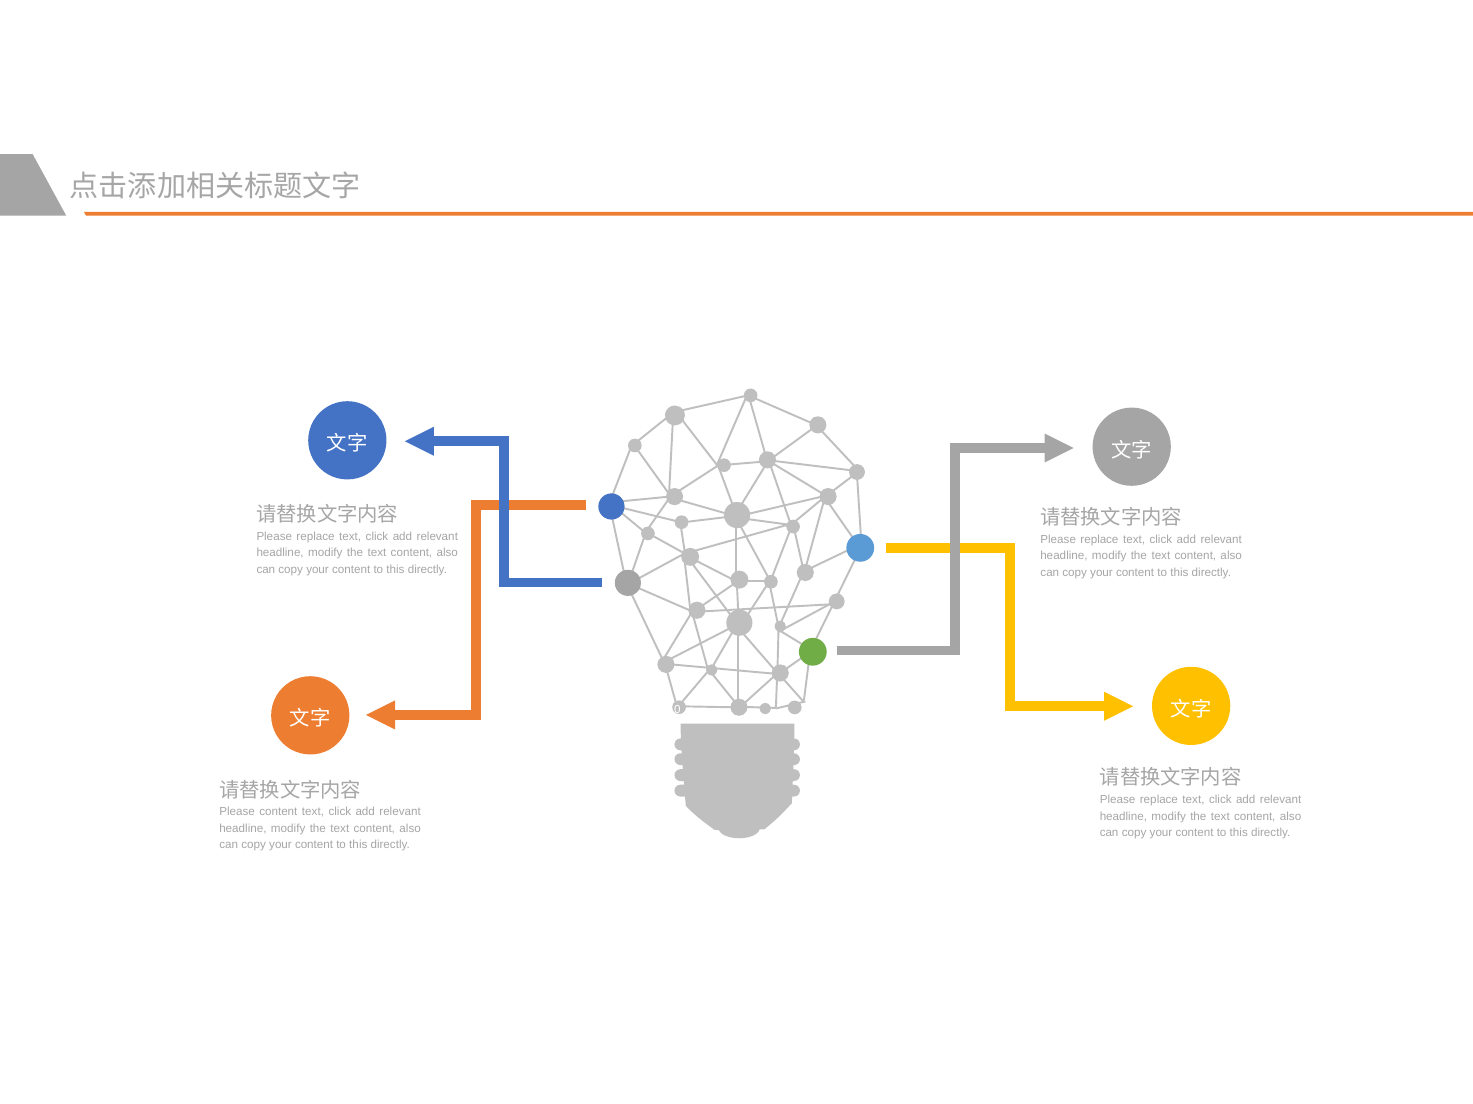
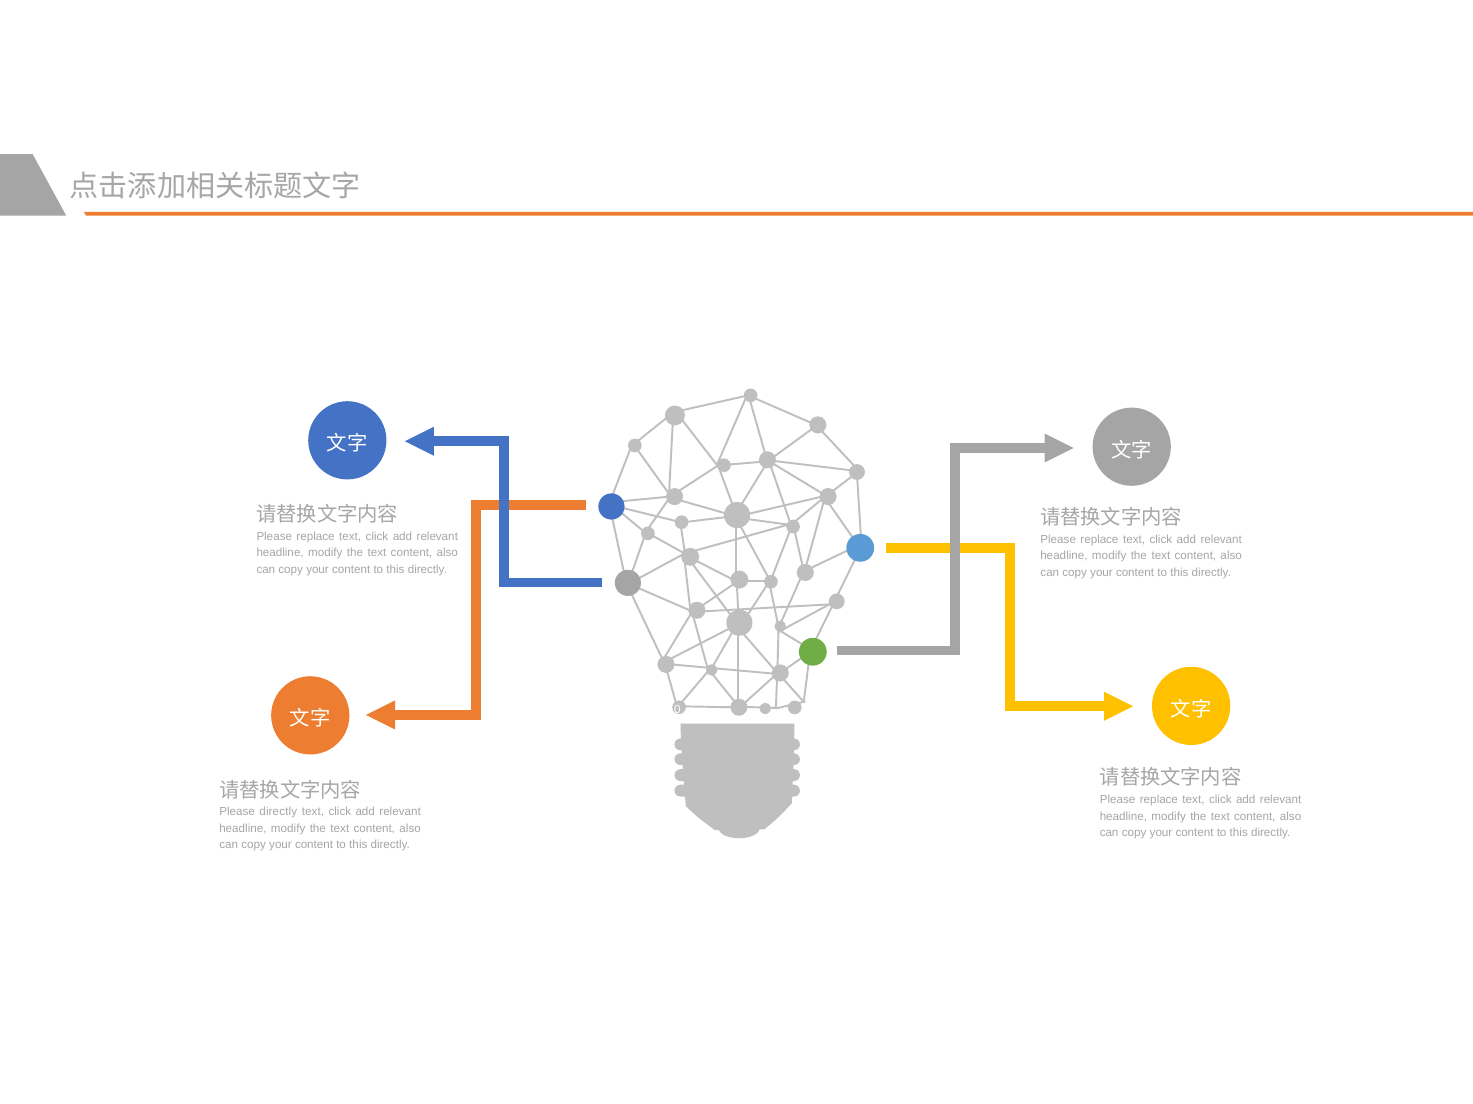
Please content: content -> directly
